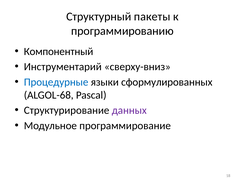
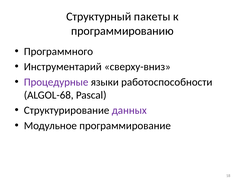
Компонентный: Компонентный -> Программного
Процедурные colour: blue -> purple
сформулированных: сформулированных -> работоспособности
